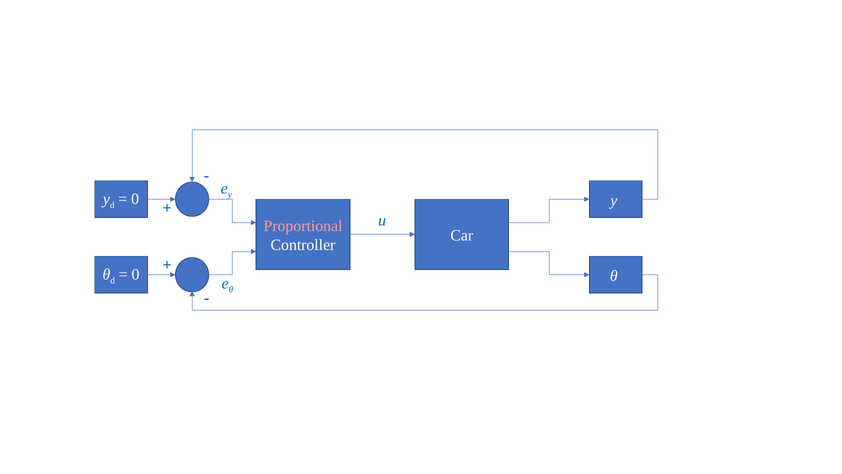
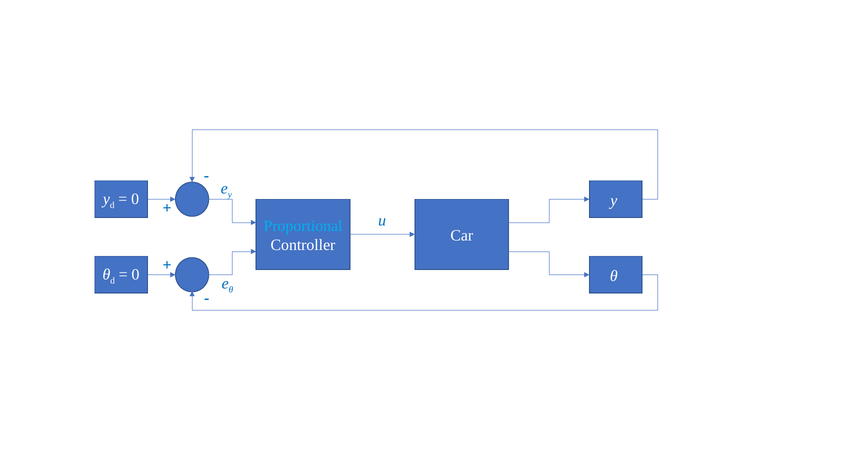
Proportional colour: pink -> light blue
